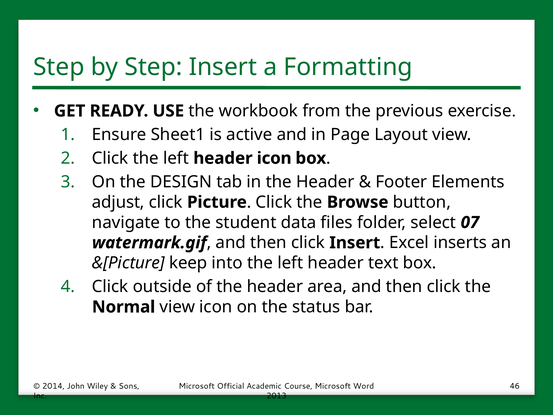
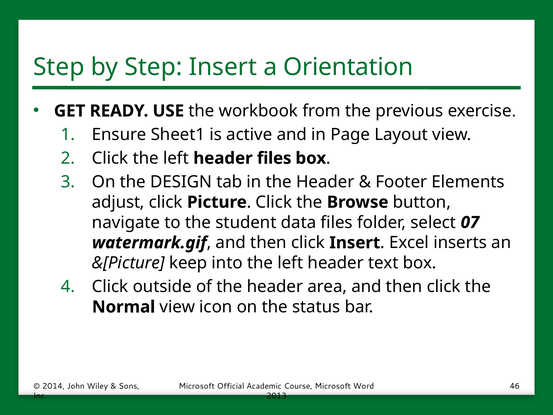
Formatting: Formatting -> Orientation
header icon: icon -> files
